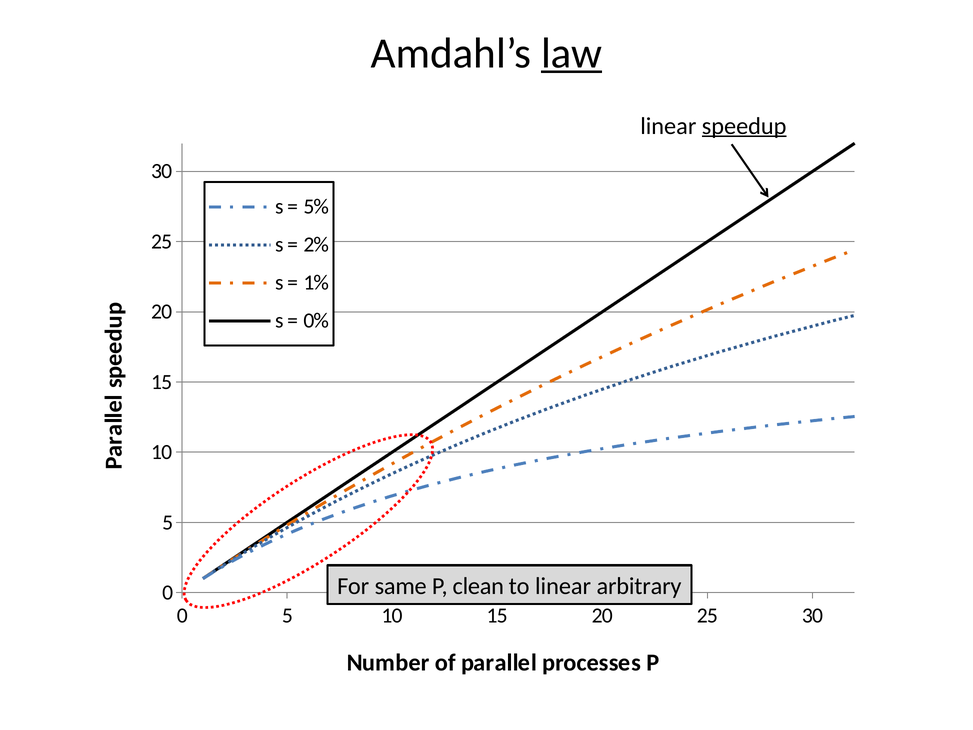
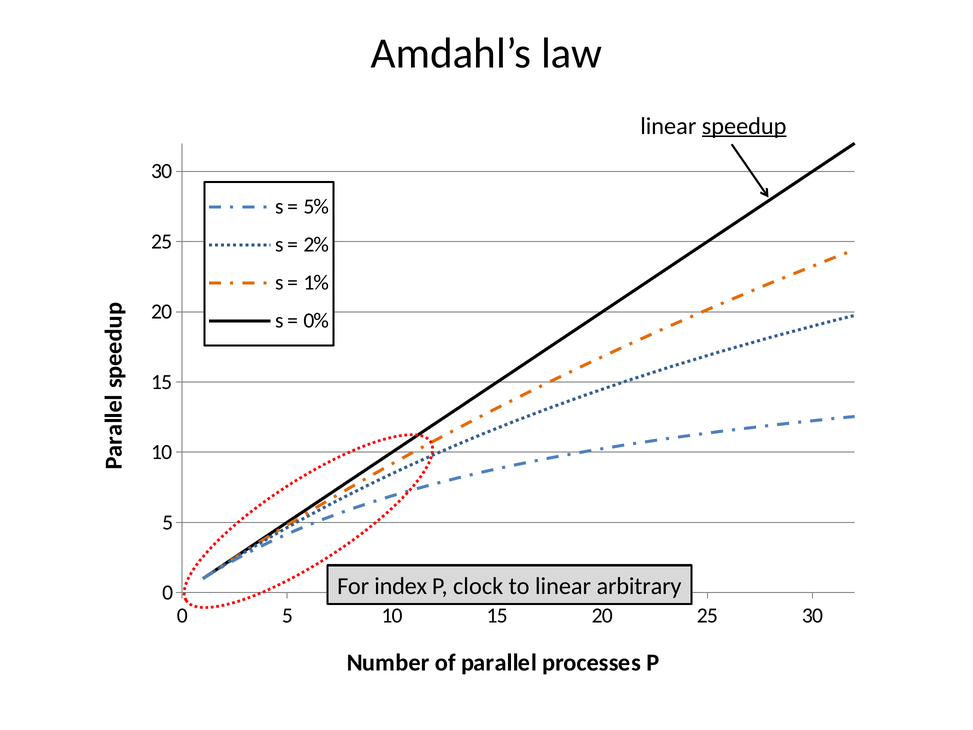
law underline: present -> none
same: same -> index
clean: clean -> clock
